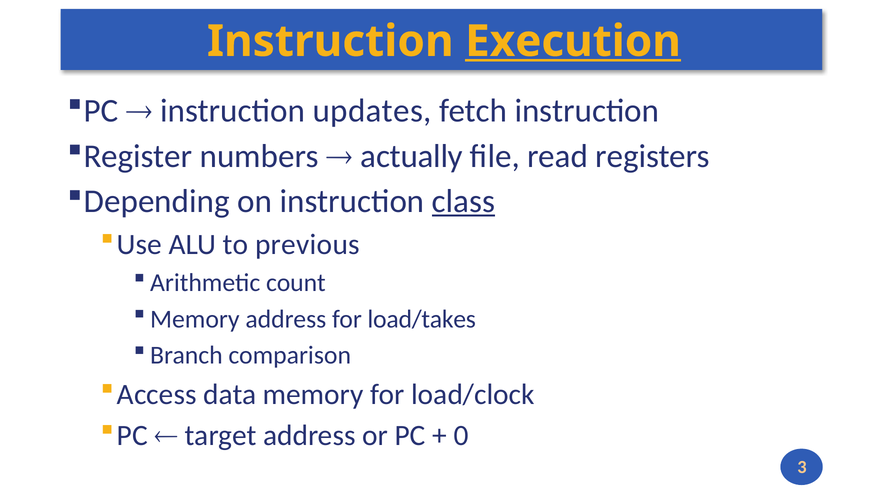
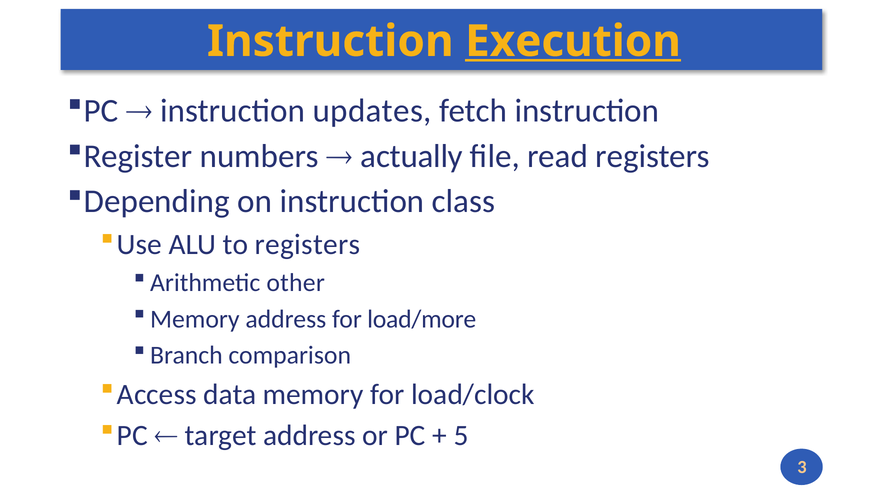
class underline: present -> none
to previous: previous -> registers
count: count -> other
load/takes: load/takes -> load/more
0: 0 -> 5
